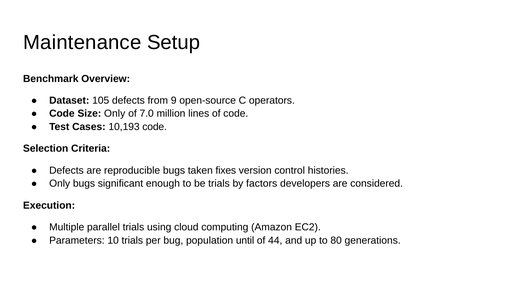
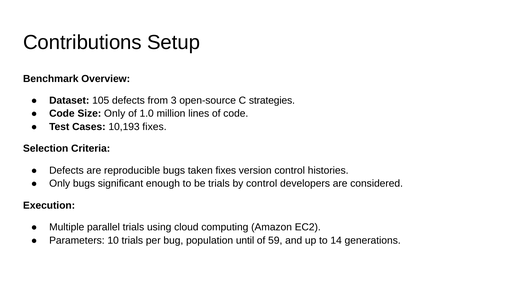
Maintenance: Maintenance -> Contributions
9: 9 -> 3
operators: operators -> strategies
7.0: 7.0 -> 1.0
10,193 code: code -> fixes
by factors: factors -> control
44: 44 -> 59
80: 80 -> 14
